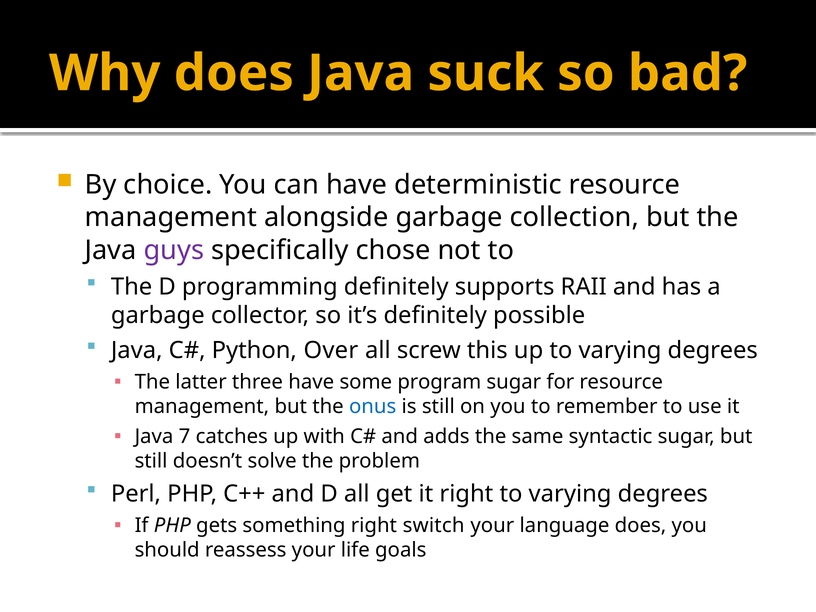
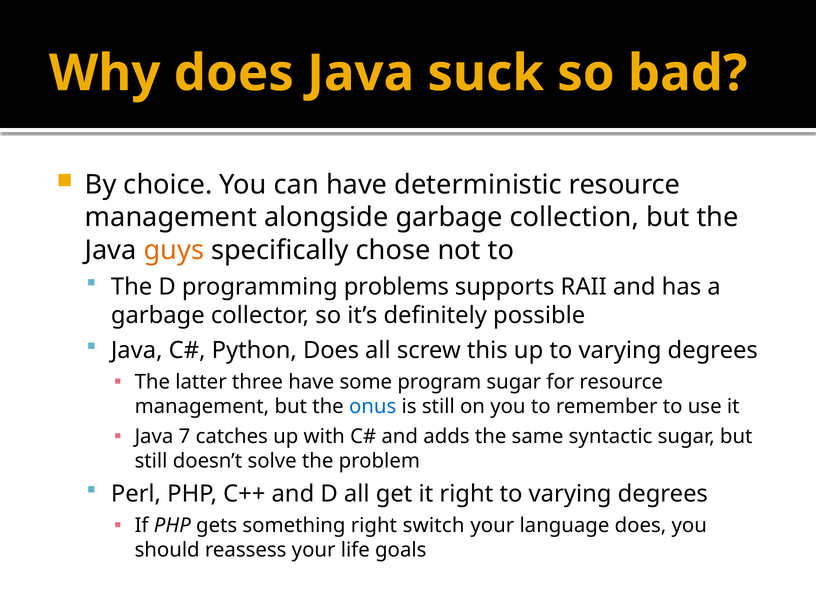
guys colour: purple -> orange
programming definitely: definitely -> problems
Python Over: Over -> Does
